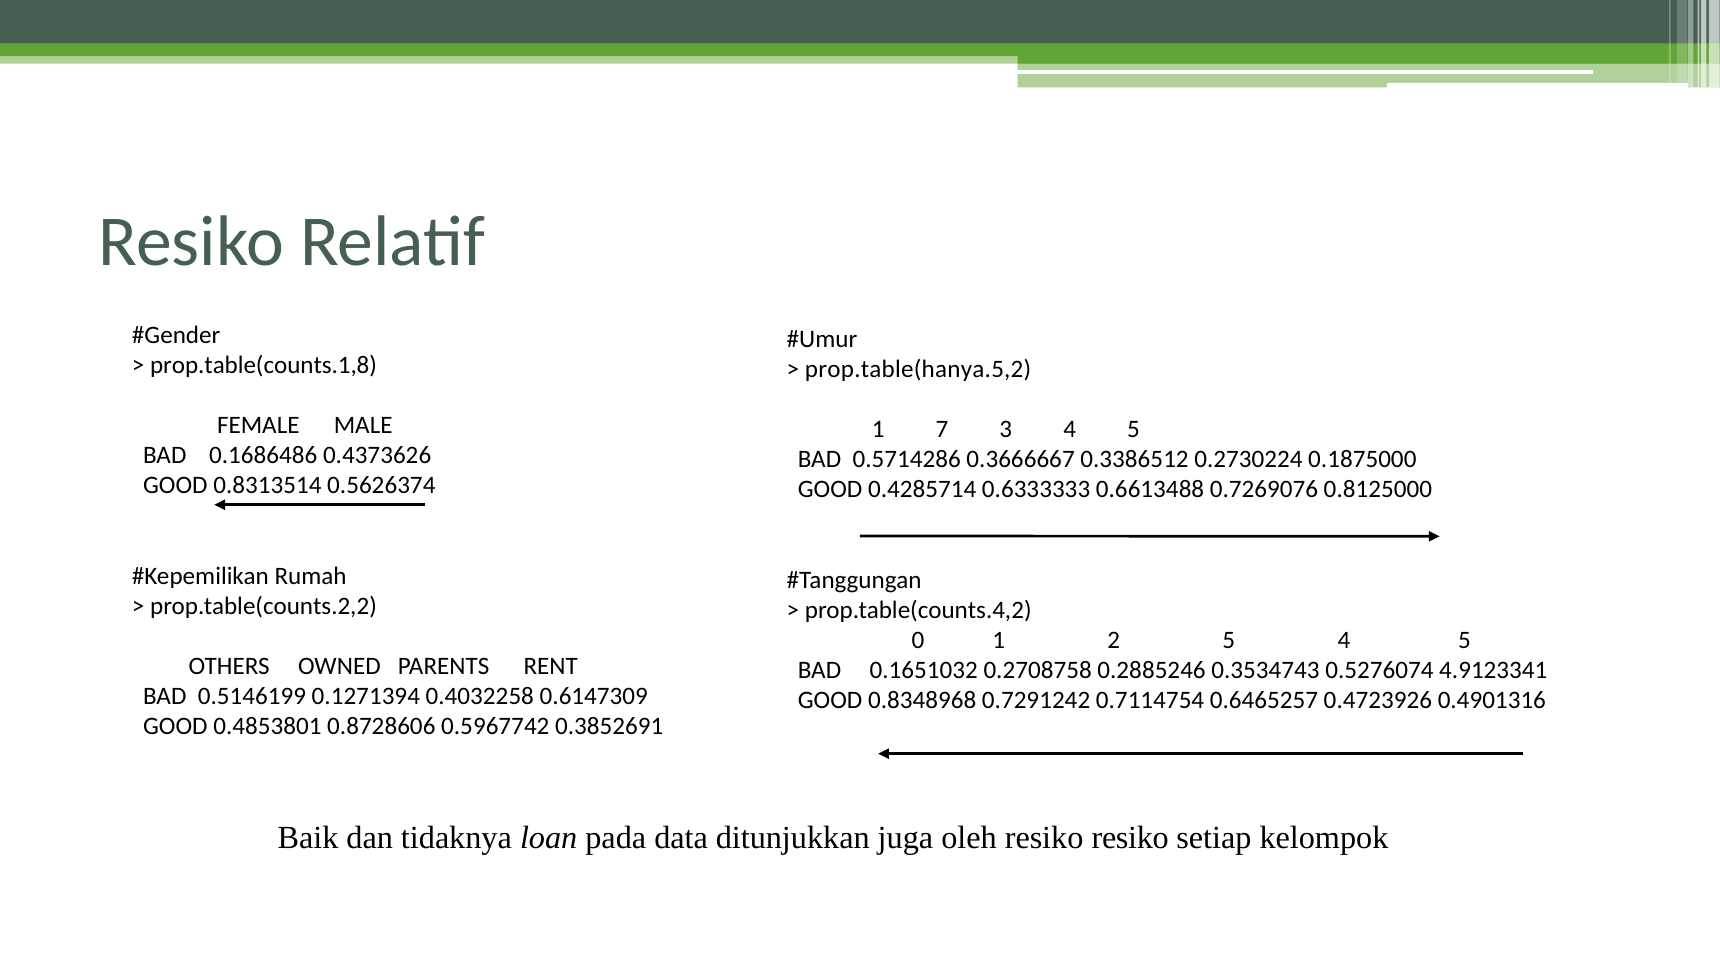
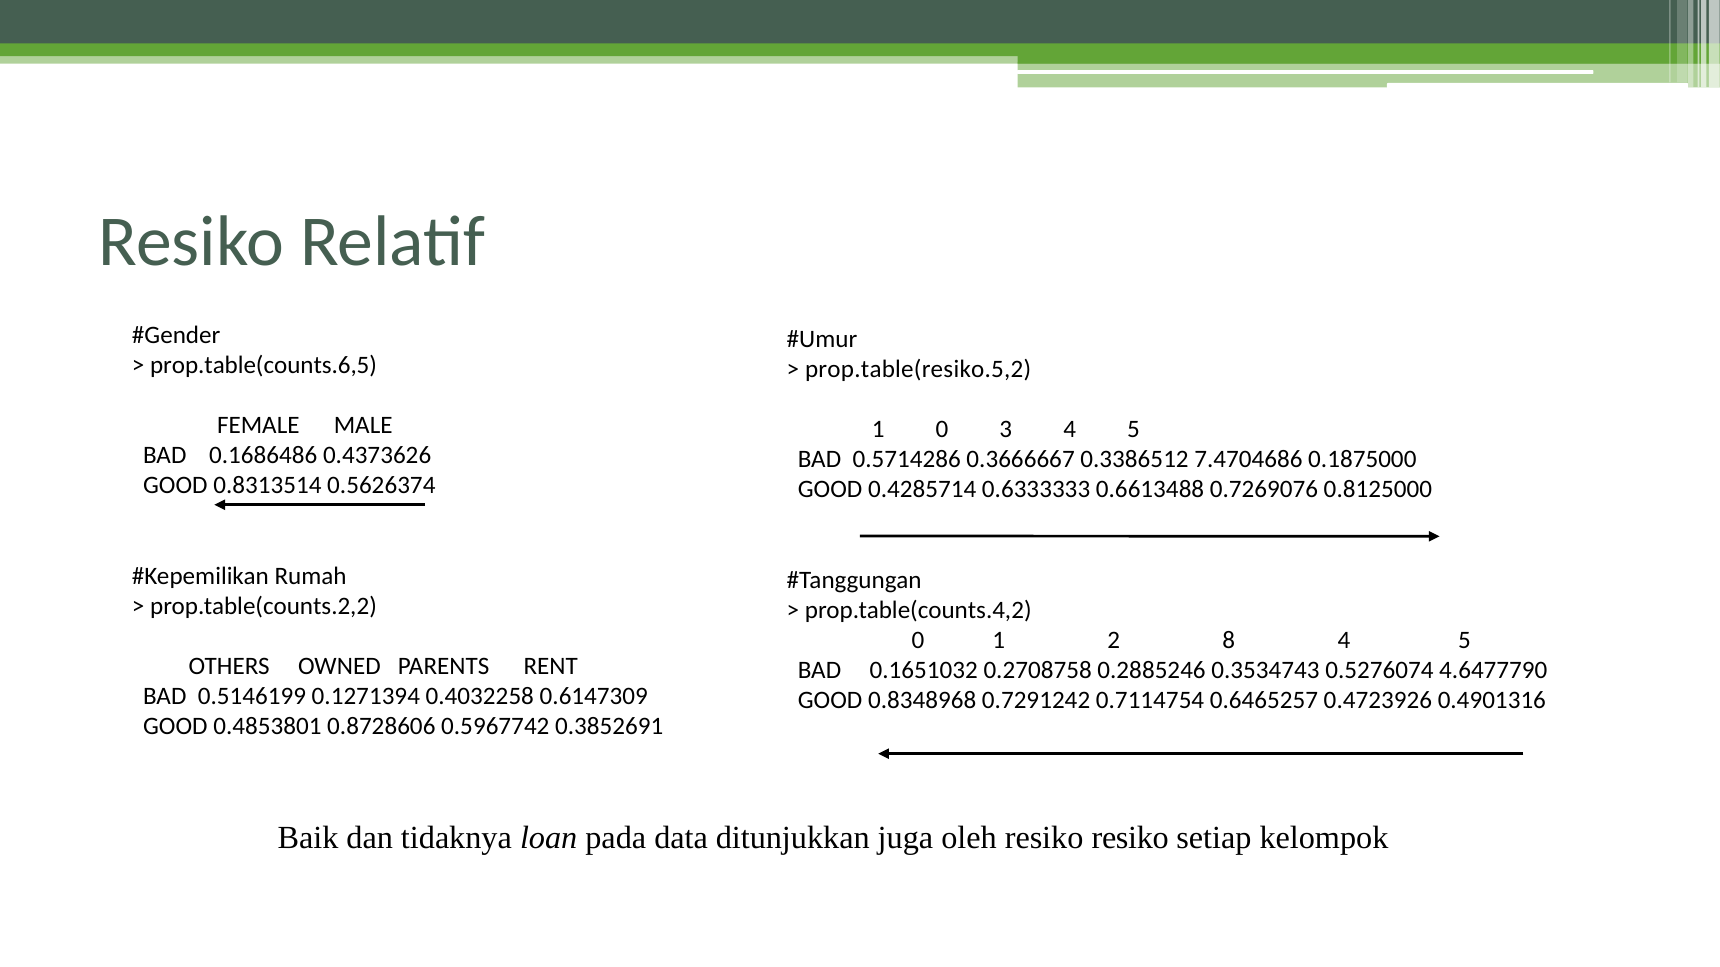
prop.table(counts.1,8: prop.table(counts.1,8 -> prop.table(counts.6,5
prop.table(hanya.5,2: prop.table(hanya.5,2 -> prop.table(resiko.5,2
1 7: 7 -> 0
0.2730224: 0.2730224 -> 7.4704686
2 5: 5 -> 8
4.9123341: 4.9123341 -> 4.6477790
